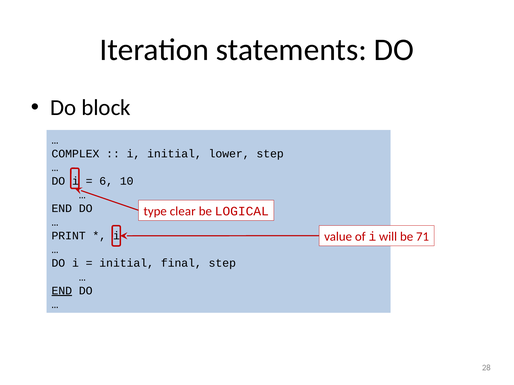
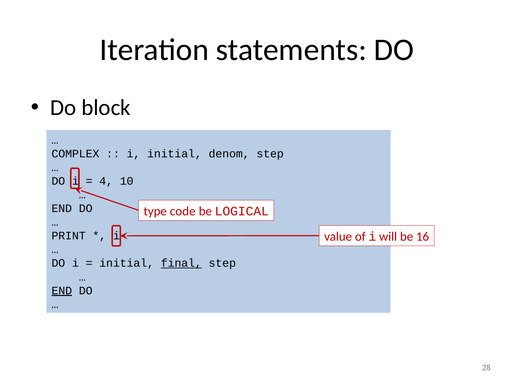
lower: lower -> denom
6: 6 -> 4
clear: clear -> code
71: 71 -> 16
final underline: none -> present
